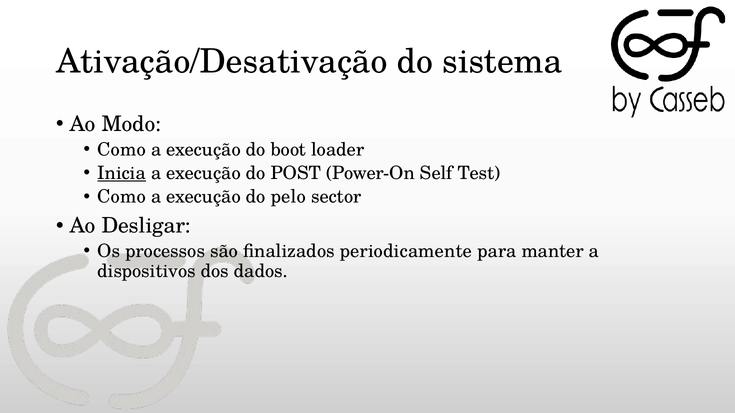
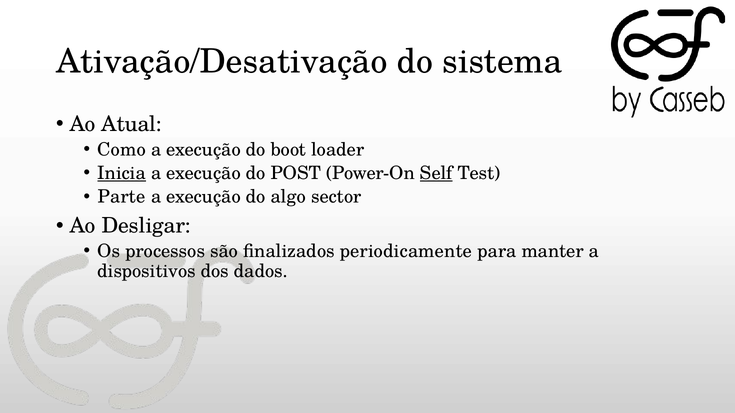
Modo: Modo -> Atual
Self underline: none -> present
Como at (122, 197): Como -> Parte
pelo: pelo -> algo
